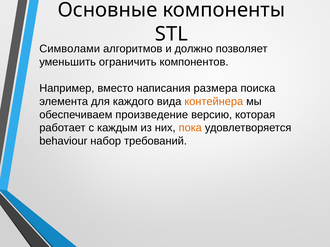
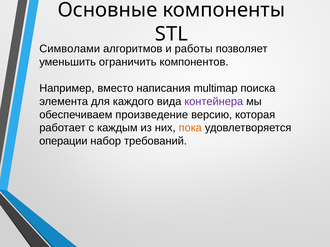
должно: должно -> работы
размера: размера -> multimap
контейнера colour: orange -> purple
behaviour: behaviour -> операции
